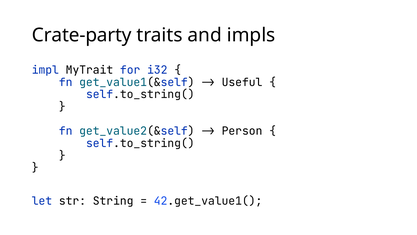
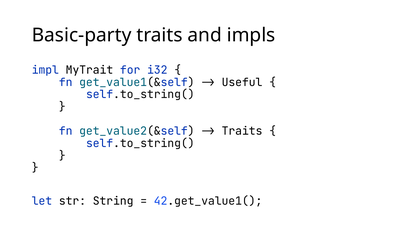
Crate-party: Crate-party -> Basic-party
Person at (242, 131): Person -> Traits
